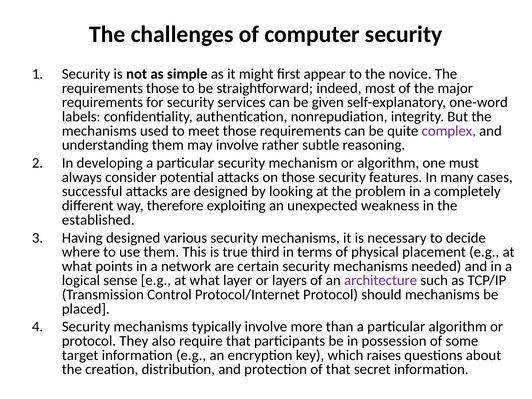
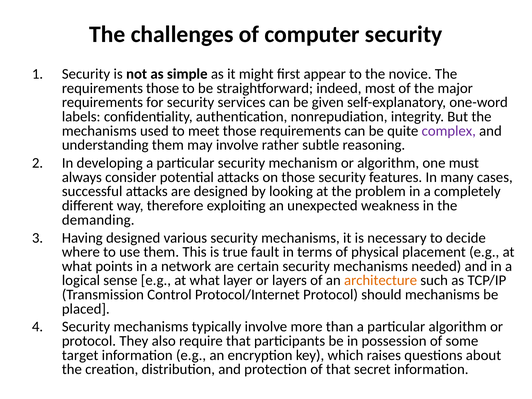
established: established -> demanding
third: third -> fault
architecture colour: purple -> orange
